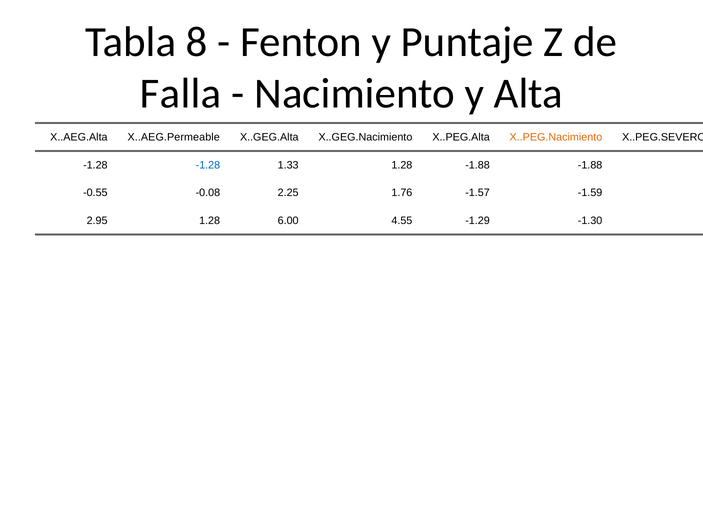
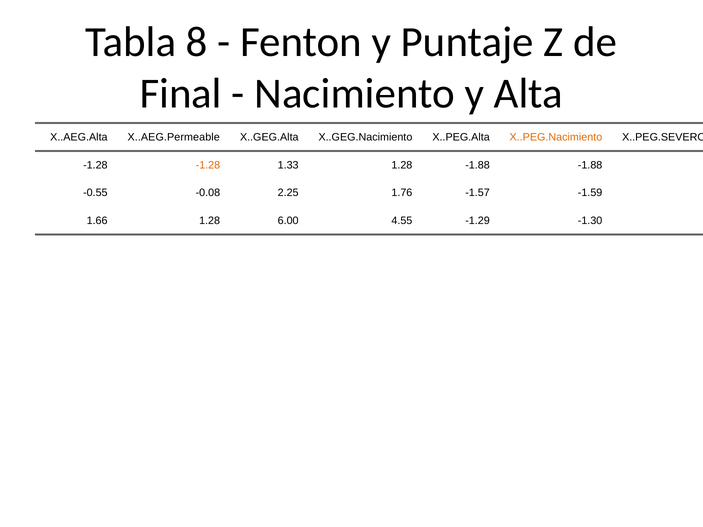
Falla: Falla -> Final
-1.28 at (208, 165) colour: blue -> orange
2.95: 2.95 -> 1.66
